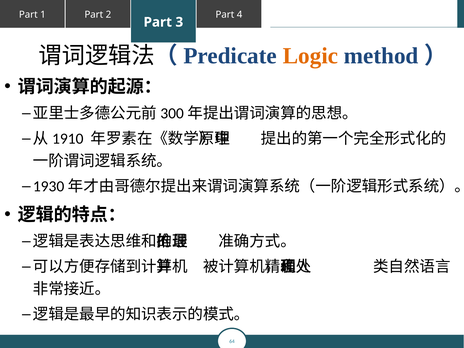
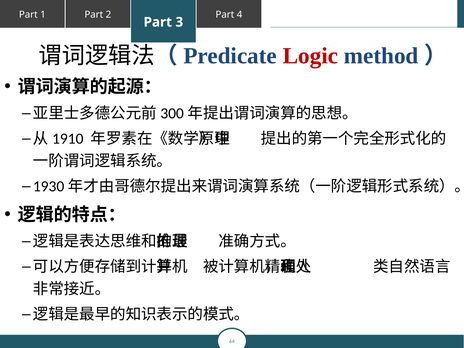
Logic colour: orange -> red
